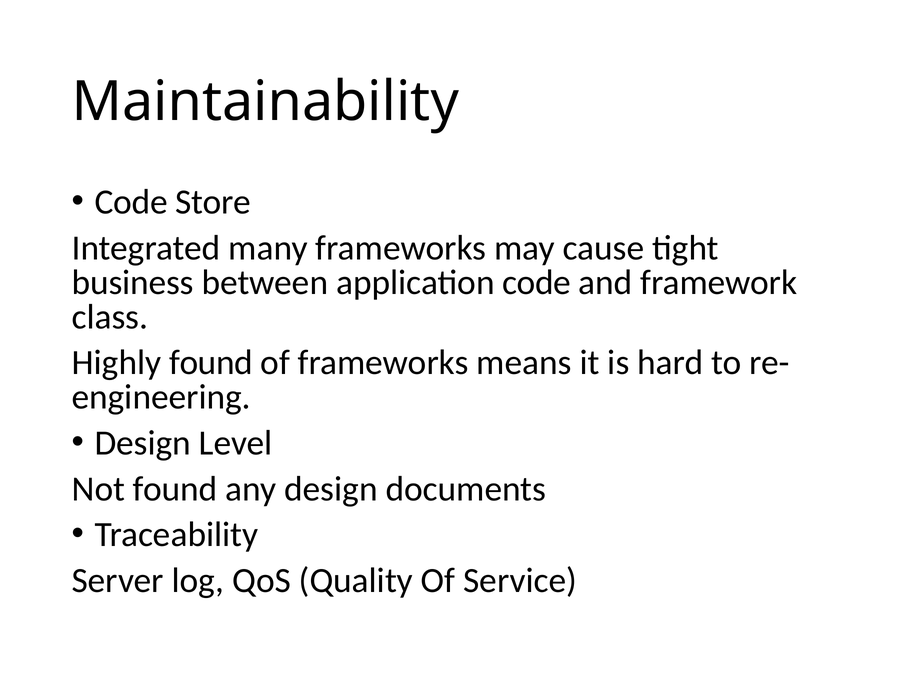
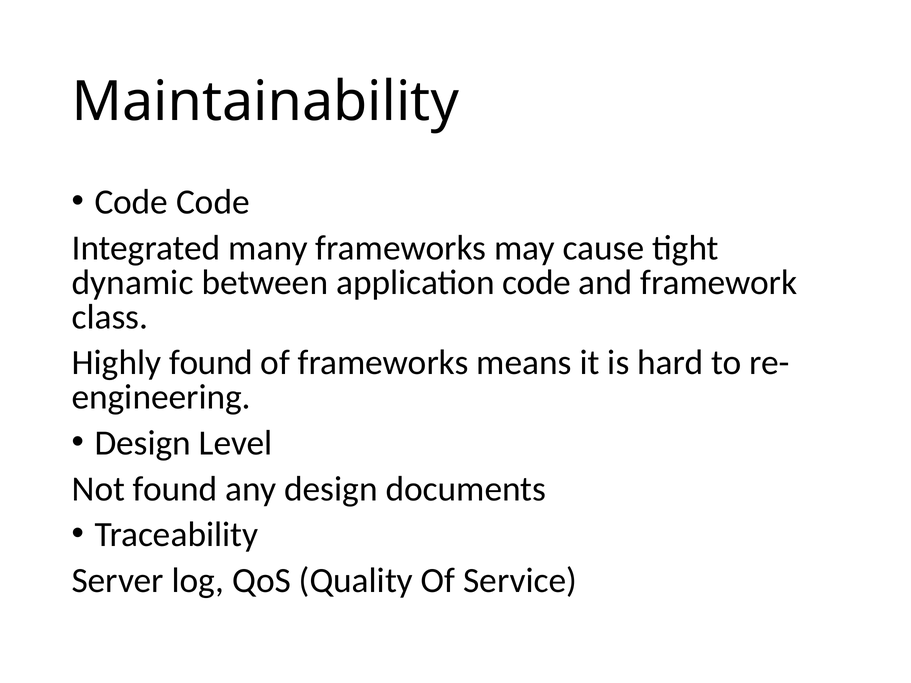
Code Store: Store -> Code
business: business -> dynamic
